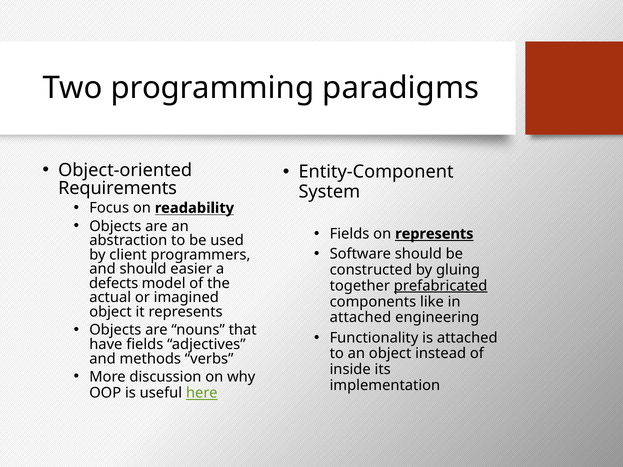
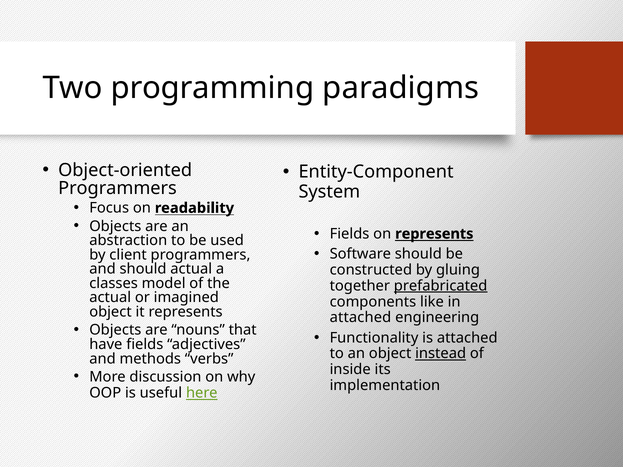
Requirements at (118, 188): Requirements -> Programmers
should easier: easier -> actual
defects: defects -> classes
instead underline: none -> present
